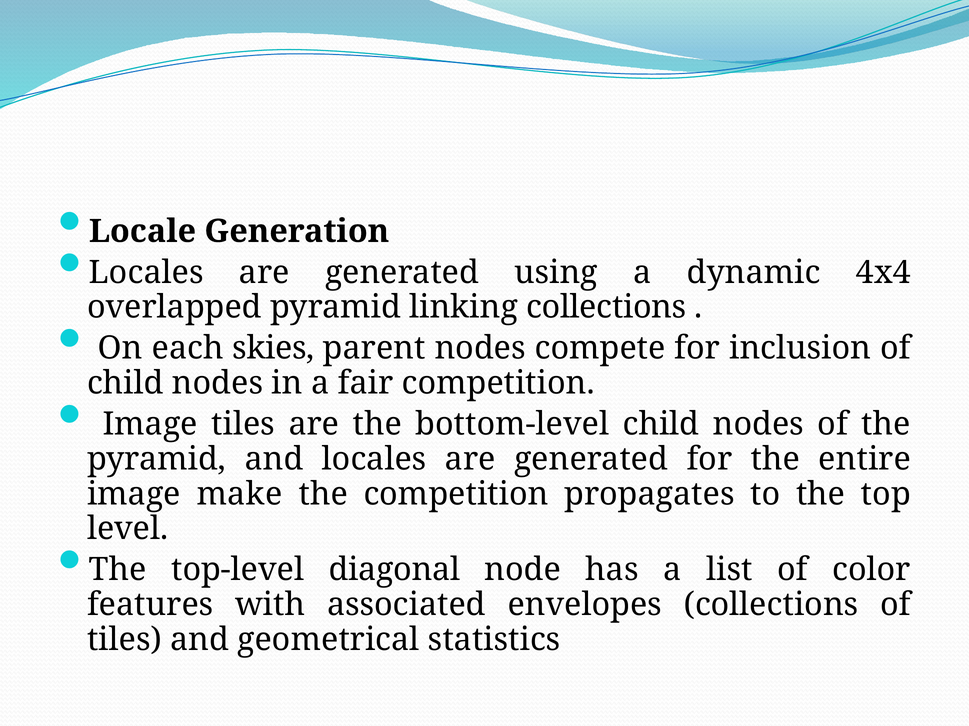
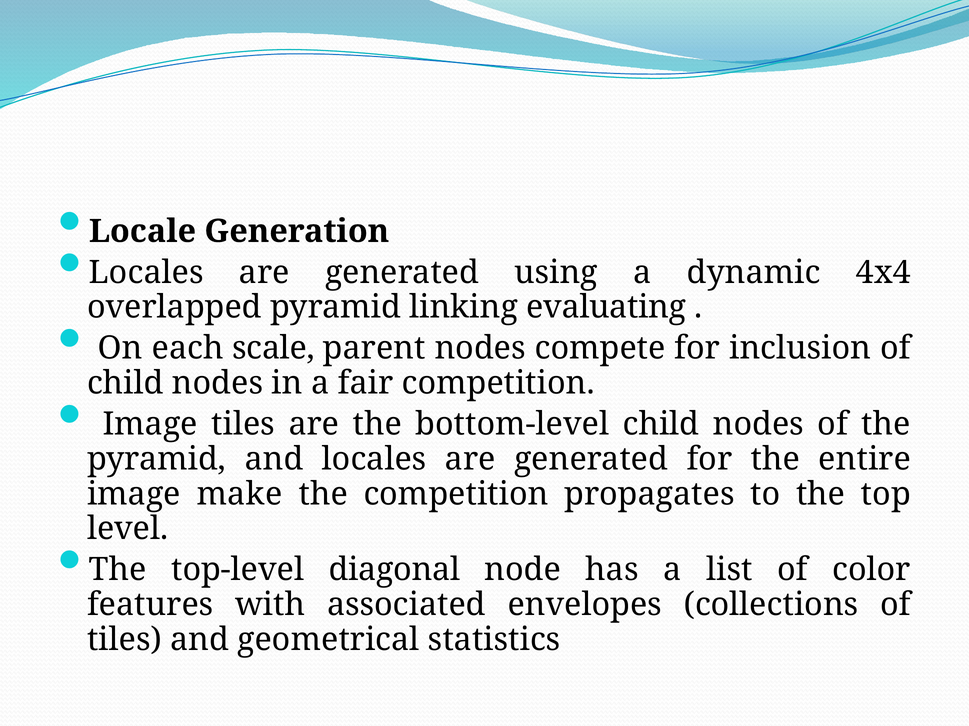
linking collections: collections -> evaluating
skies: skies -> scale
